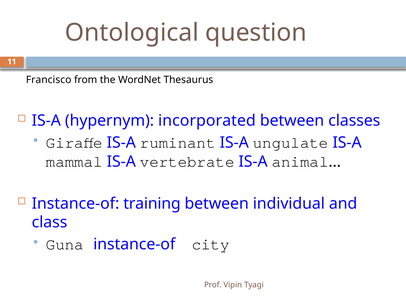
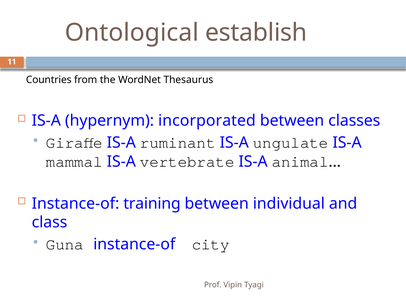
question: question -> establish
Francisco: Francisco -> Countries
